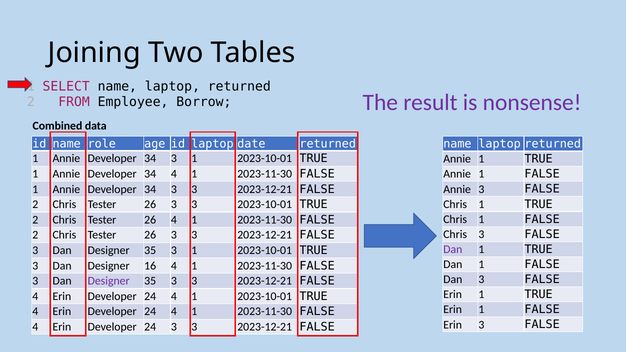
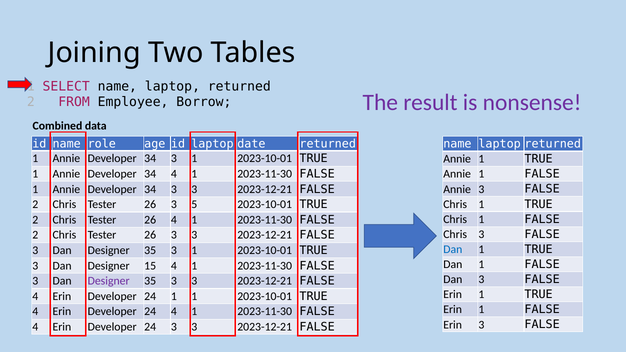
3 at (194, 205): 3 -> 5
Dan at (453, 249) colour: purple -> blue
16: 16 -> 15
4 at (174, 296): 4 -> 1
